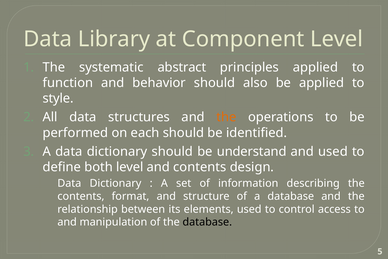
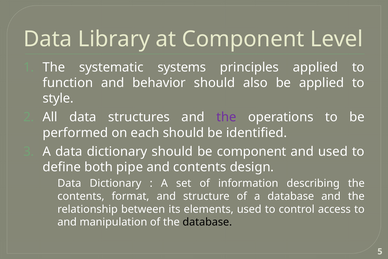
abstract: abstract -> systems
the at (226, 117) colour: orange -> purple
be understand: understand -> component
both level: level -> pipe
